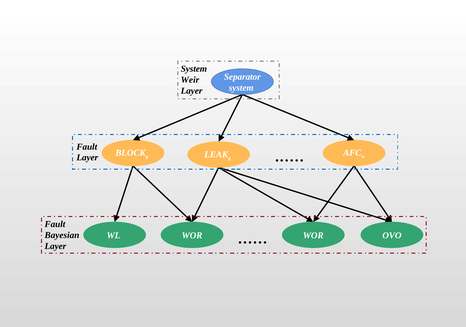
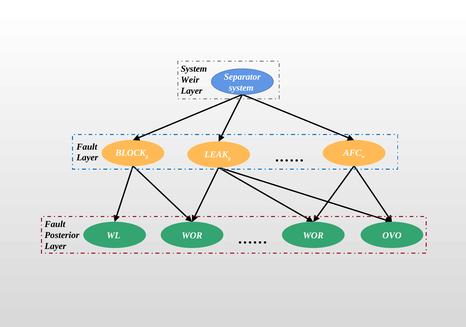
Bayesian: Bayesian -> Posterior
